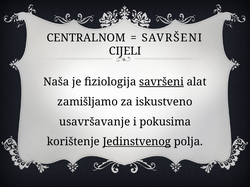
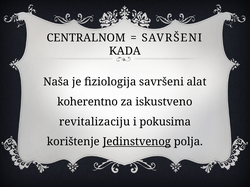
CIJELI: CIJELI -> KADA
savršeni at (161, 82) underline: present -> none
zamišljamo: zamišljamo -> koherentno
usavršavanje: usavršavanje -> revitalizaciju
